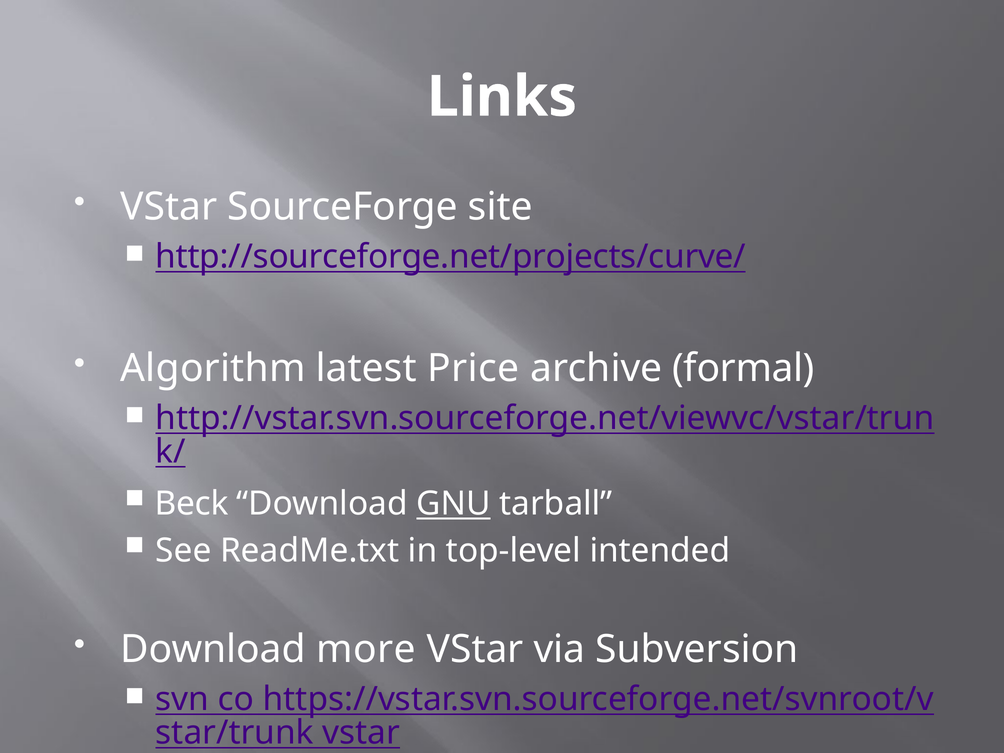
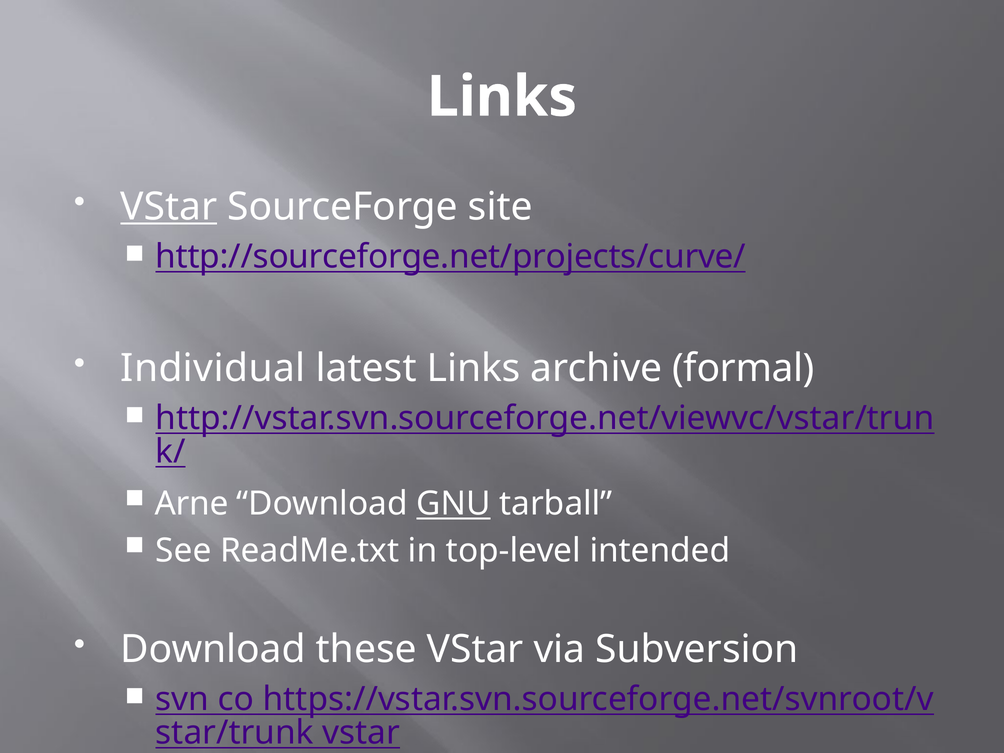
VStar at (169, 207) underline: none -> present
Algorithm: Algorithm -> Individual
latest Price: Price -> Links
Beck: Beck -> Arne
more: more -> these
